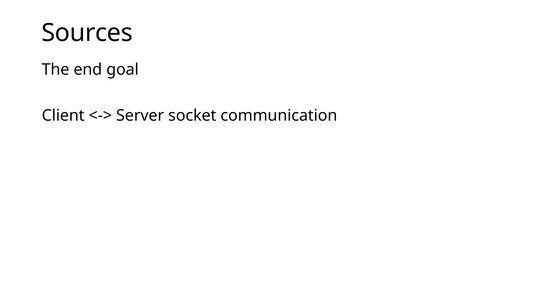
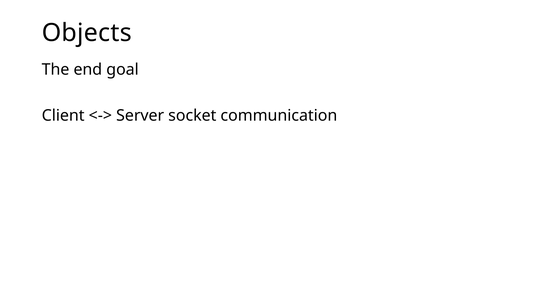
Sources: Sources -> Objects
